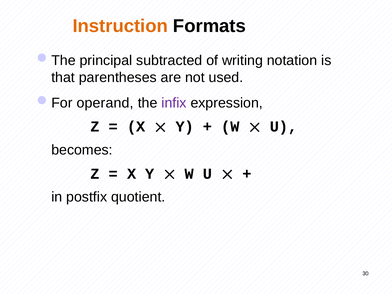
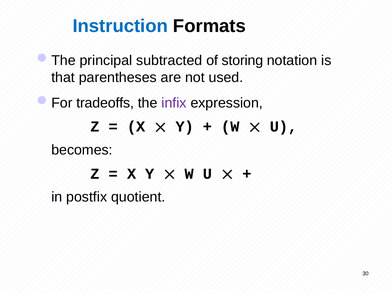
Instruction colour: orange -> blue
writing: writing -> storing
operand: operand -> tradeoffs
